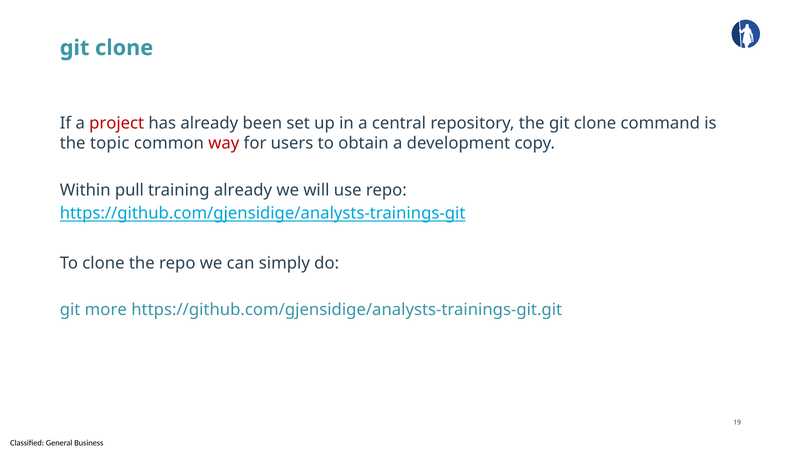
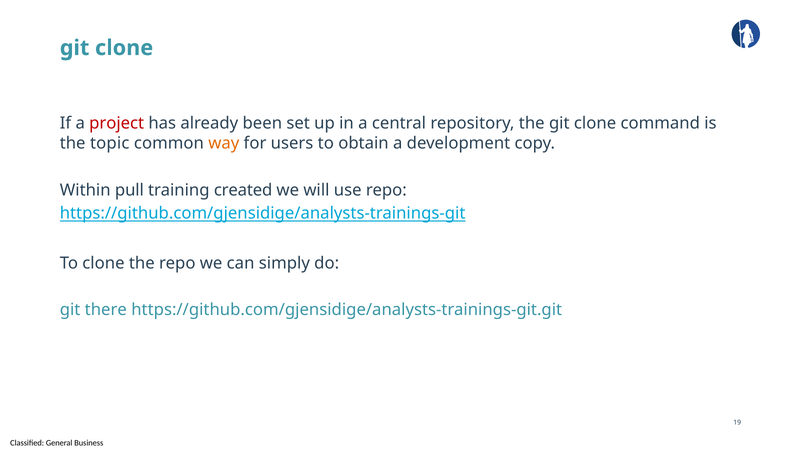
way colour: red -> orange
training already: already -> created
more: more -> there
